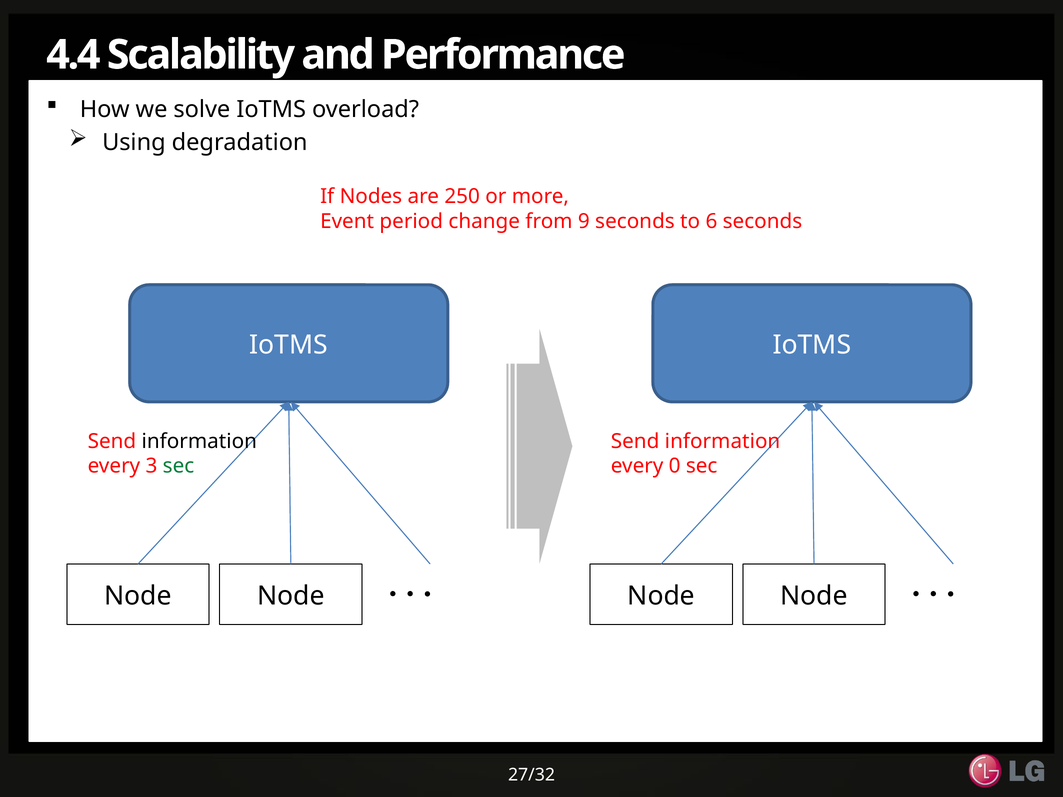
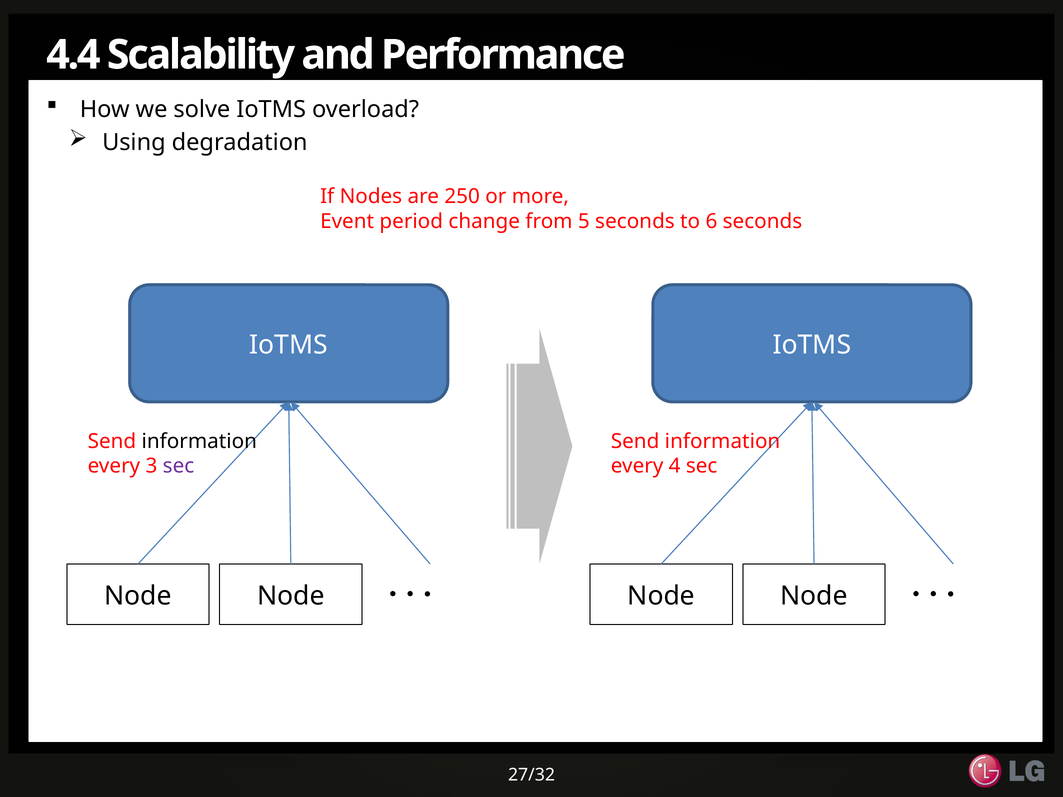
9: 9 -> 5
sec at (178, 466) colour: green -> purple
0: 0 -> 4
